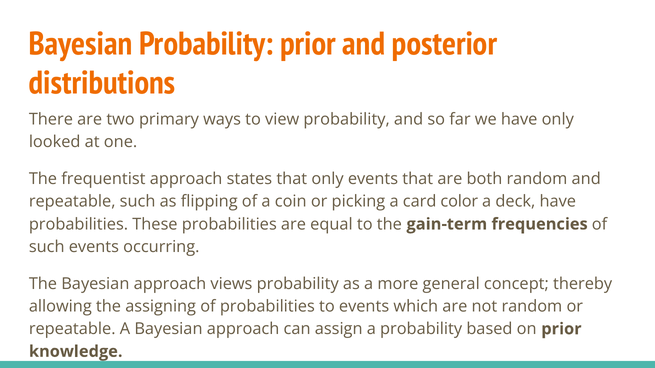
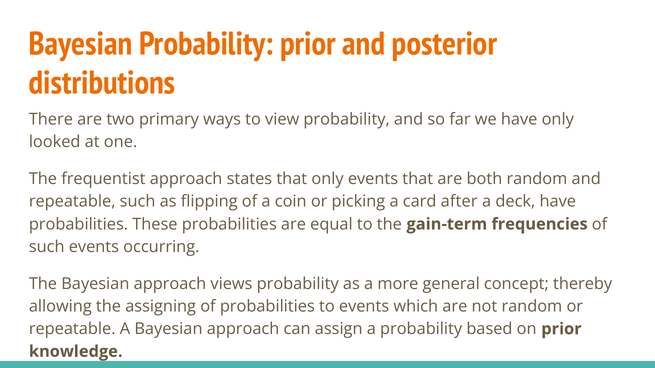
color: color -> after
